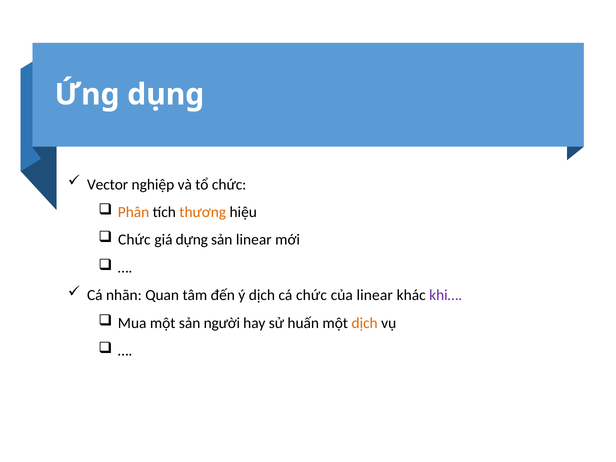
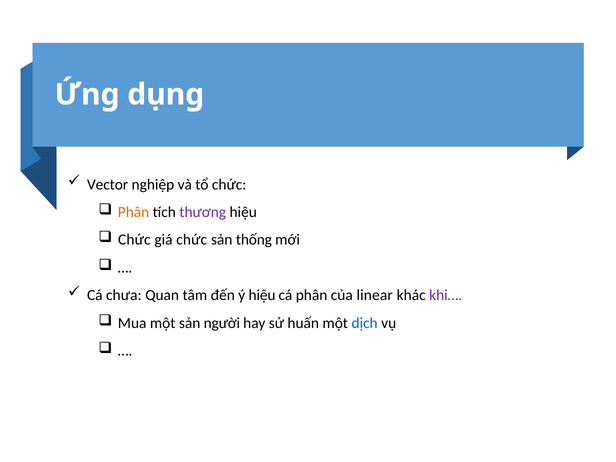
thương colour: orange -> purple
giá dựng: dựng -> chức
sản linear: linear -> thống
nhãn: nhãn -> chưa
ý dịch: dịch -> hiệu
cá chức: chức -> phân
dịch at (365, 323) colour: orange -> blue
